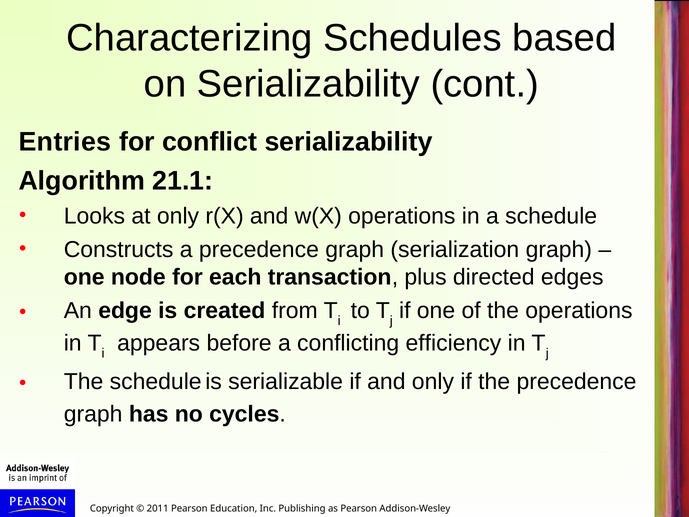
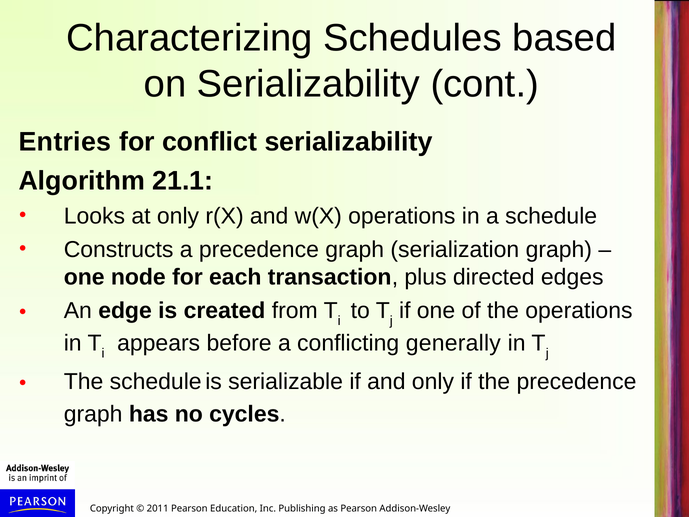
efficiency: efficiency -> generally
